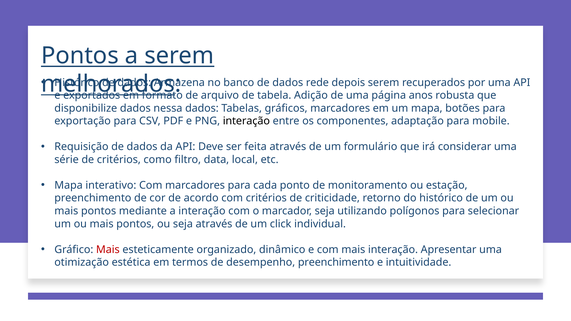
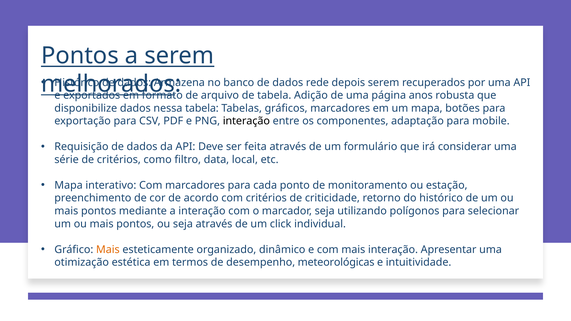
nessa dados: dados -> tabela
Mais at (108, 250) colour: red -> orange
desempenho preenchimento: preenchimento -> meteorológicas
